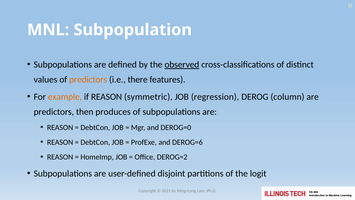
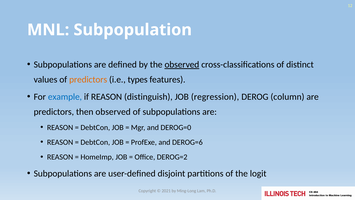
there: there -> types
example colour: orange -> blue
symmetric: symmetric -> distinguish
then produces: produces -> observed
